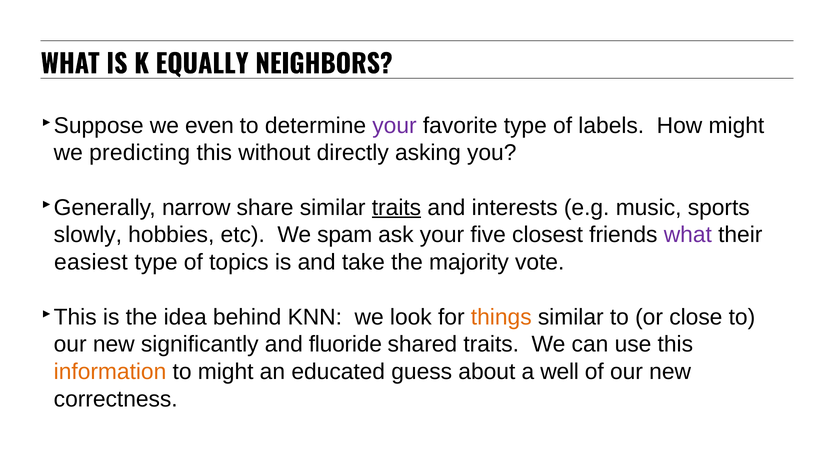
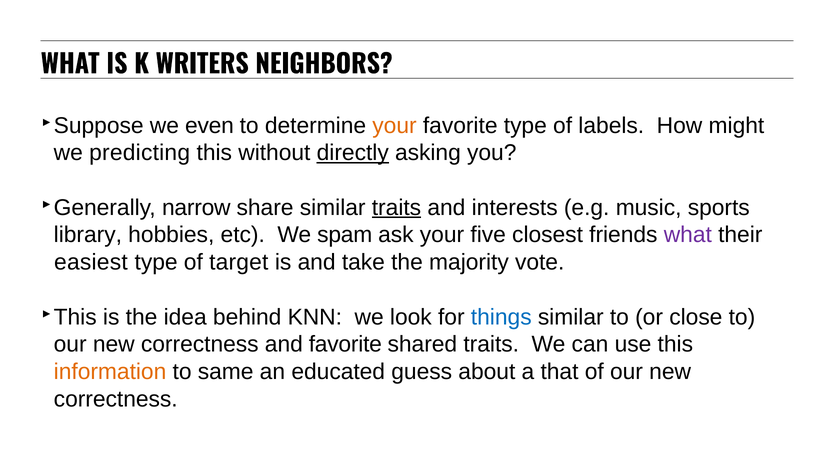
EQUALLY: EQUALLY -> WRITERS
your at (395, 126) colour: purple -> orange
directly underline: none -> present
slowly: slowly -> library
topics: topics -> target
things colour: orange -> blue
significantly at (200, 345): significantly -> correctness
and fluoride: fluoride -> favorite
to might: might -> same
well: well -> that
